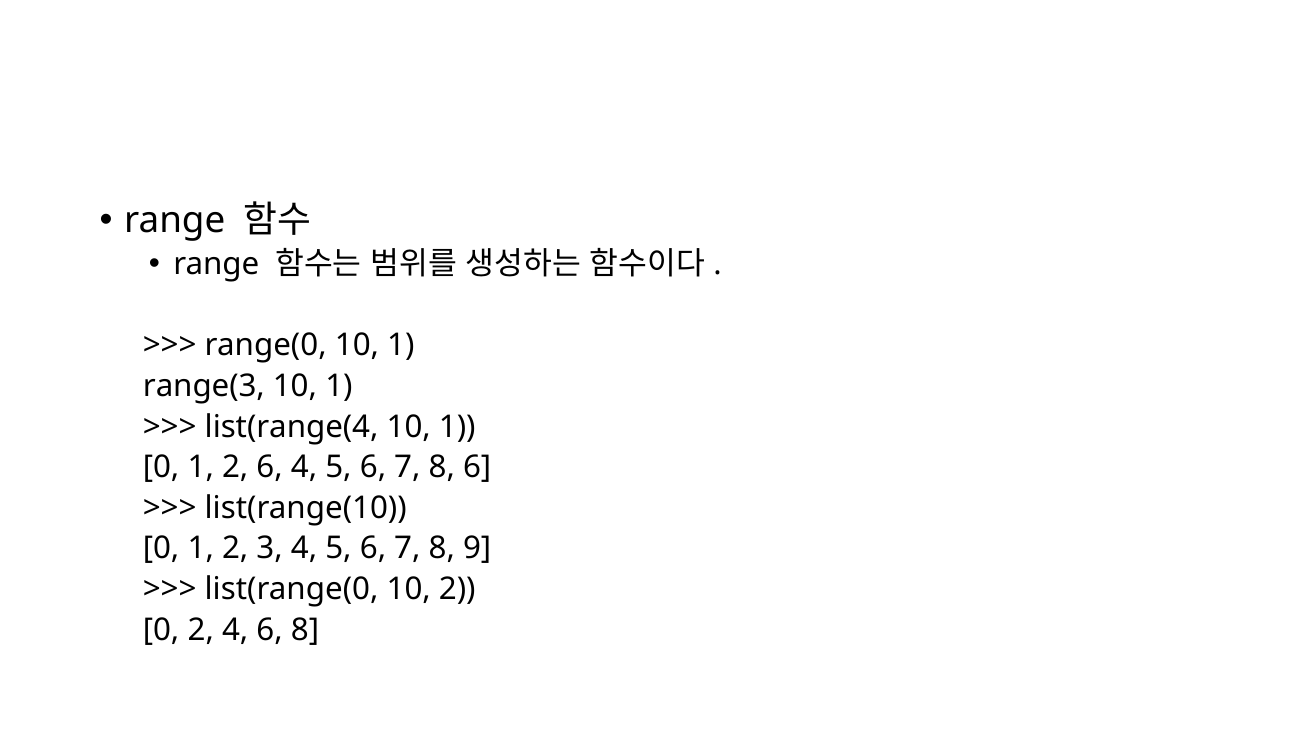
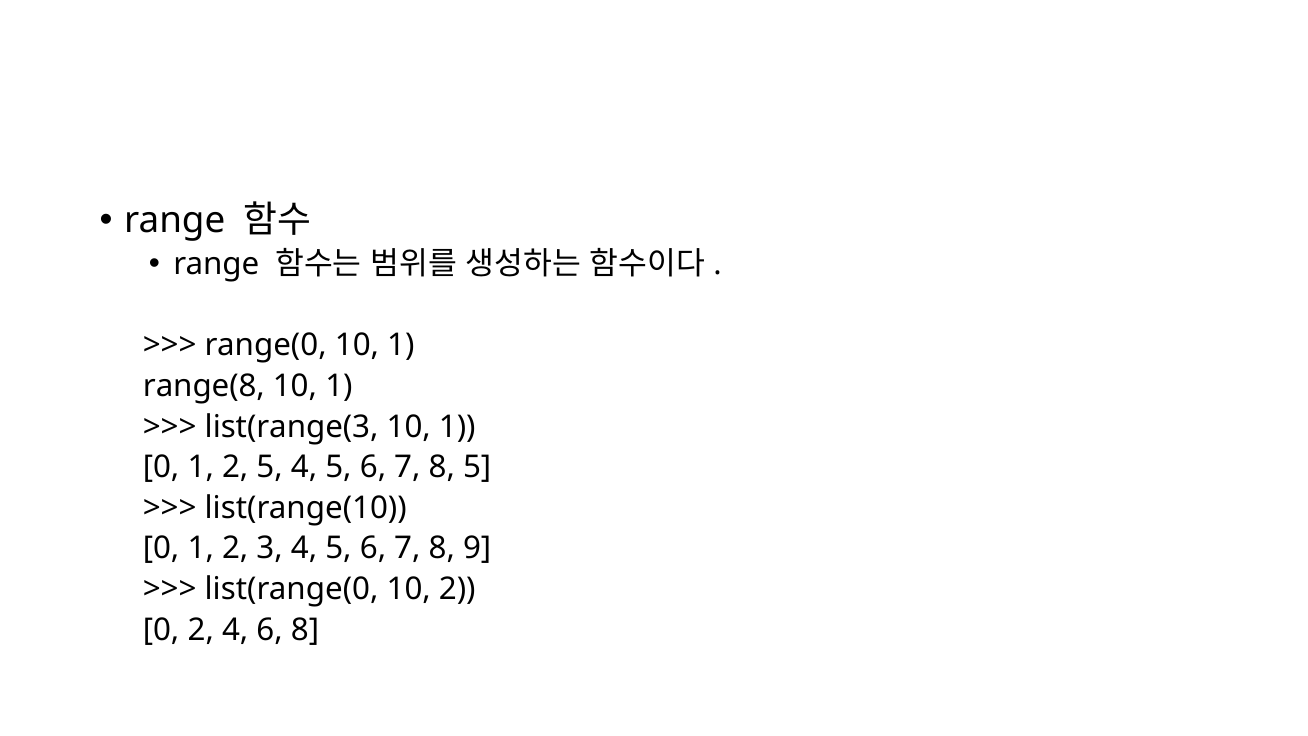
range(3: range(3 -> range(8
list(range(4: list(range(4 -> list(range(3
2 6: 6 -> 5
8 6: 6 -> 5
